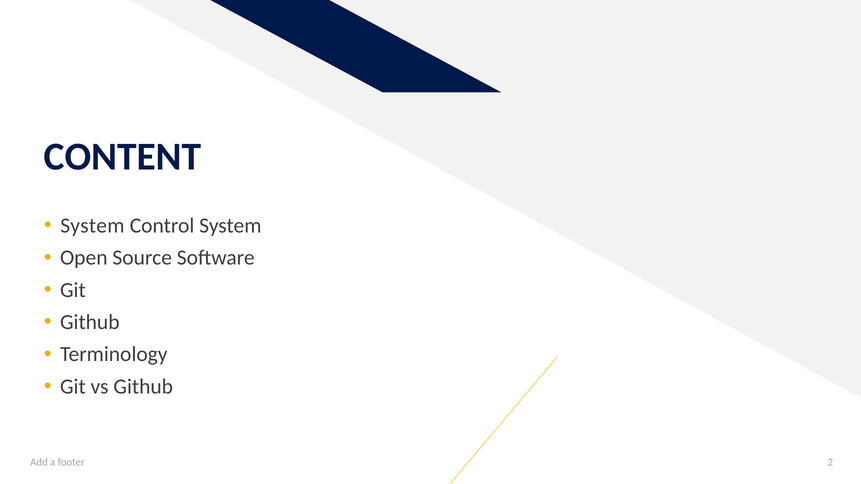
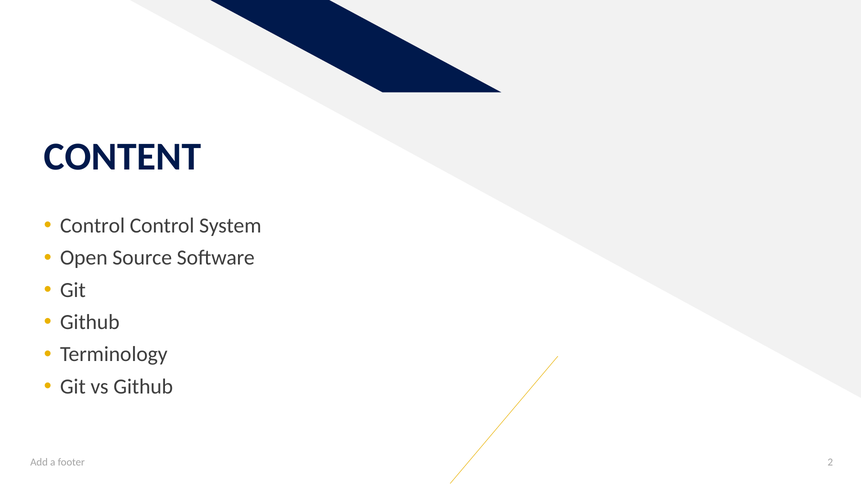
System at (92, 226): System -> Control
